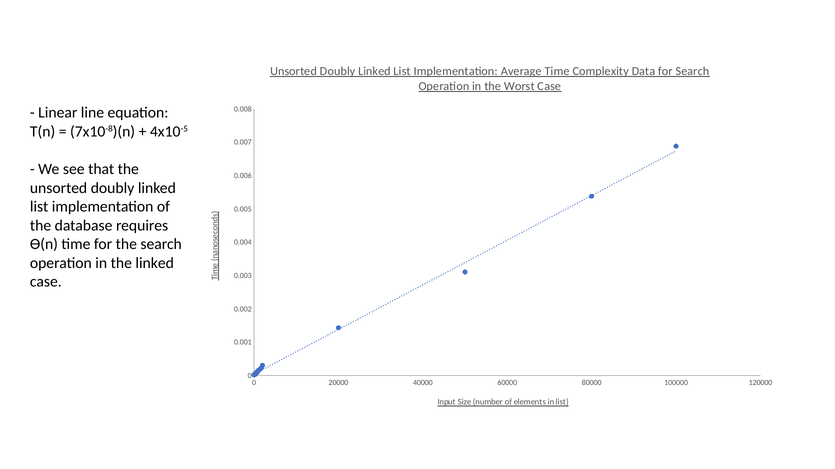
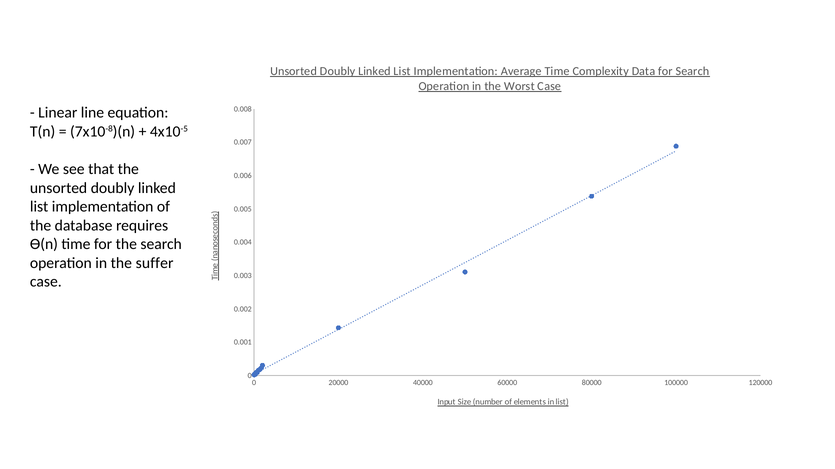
the linked: linked -> suffer
